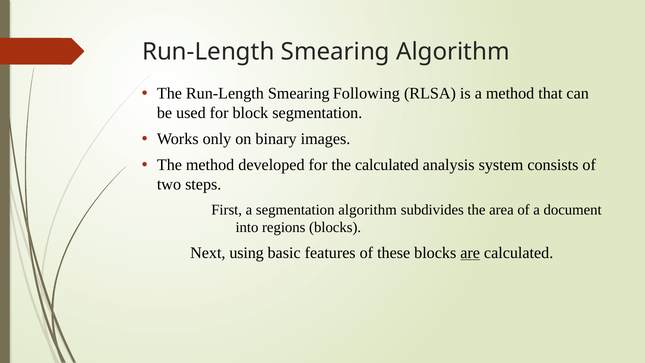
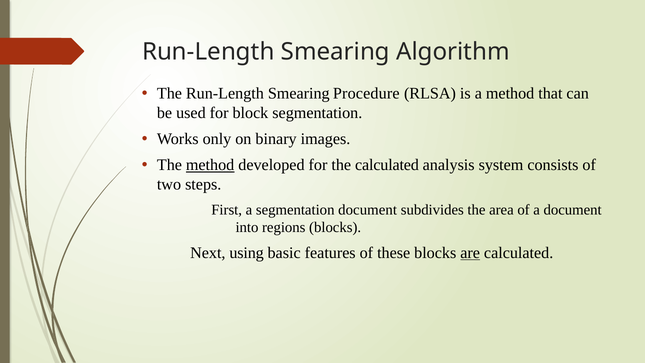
Following: Following -> Procedure
method at (210, 165) underline: none -> present
segmentation algorithm: algorithm -> document
